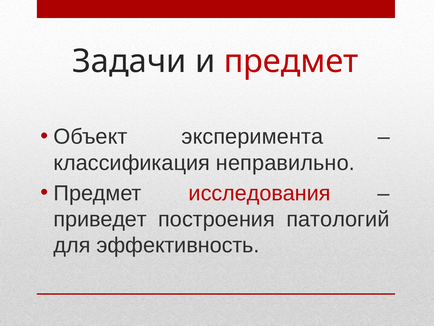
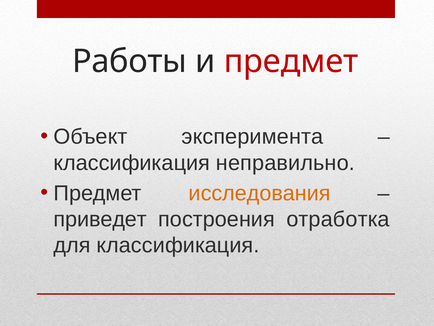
Задачи: Задачи -> Работы
исследования colour: red -> orange
патологий: патологий -> отработка
для эффективность: эффективность -> классификация
